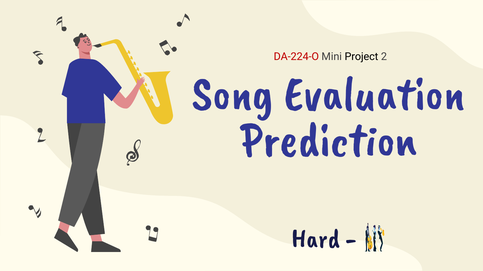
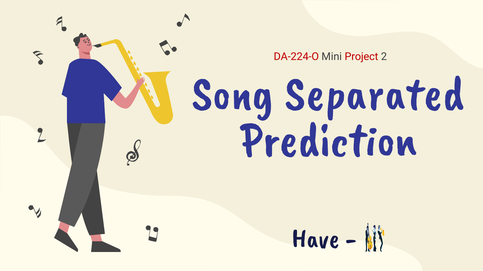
Project colour: black -> red
Evaluation: Evaluation -> Separated
Hard: Hard -> Have
